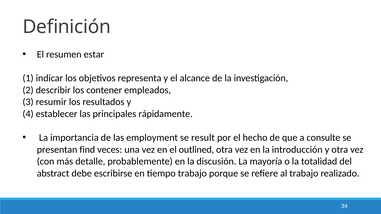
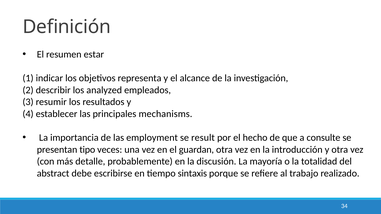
contener: contener -> analyzed
rápidamente: rápidamente -> mechanisms
find: find -> tipo
outlined: outlined -> guardan
tiempo trabajo: trabajo -> sintaxis
